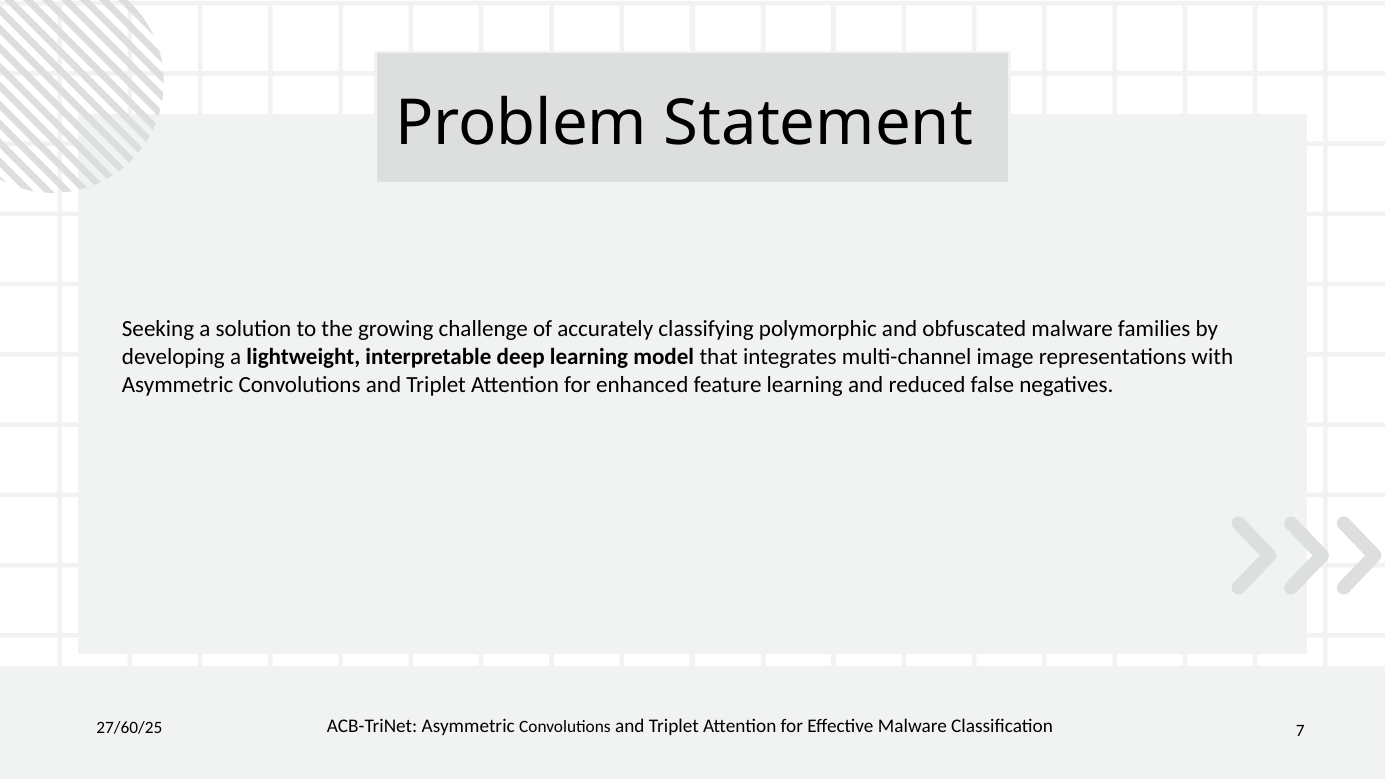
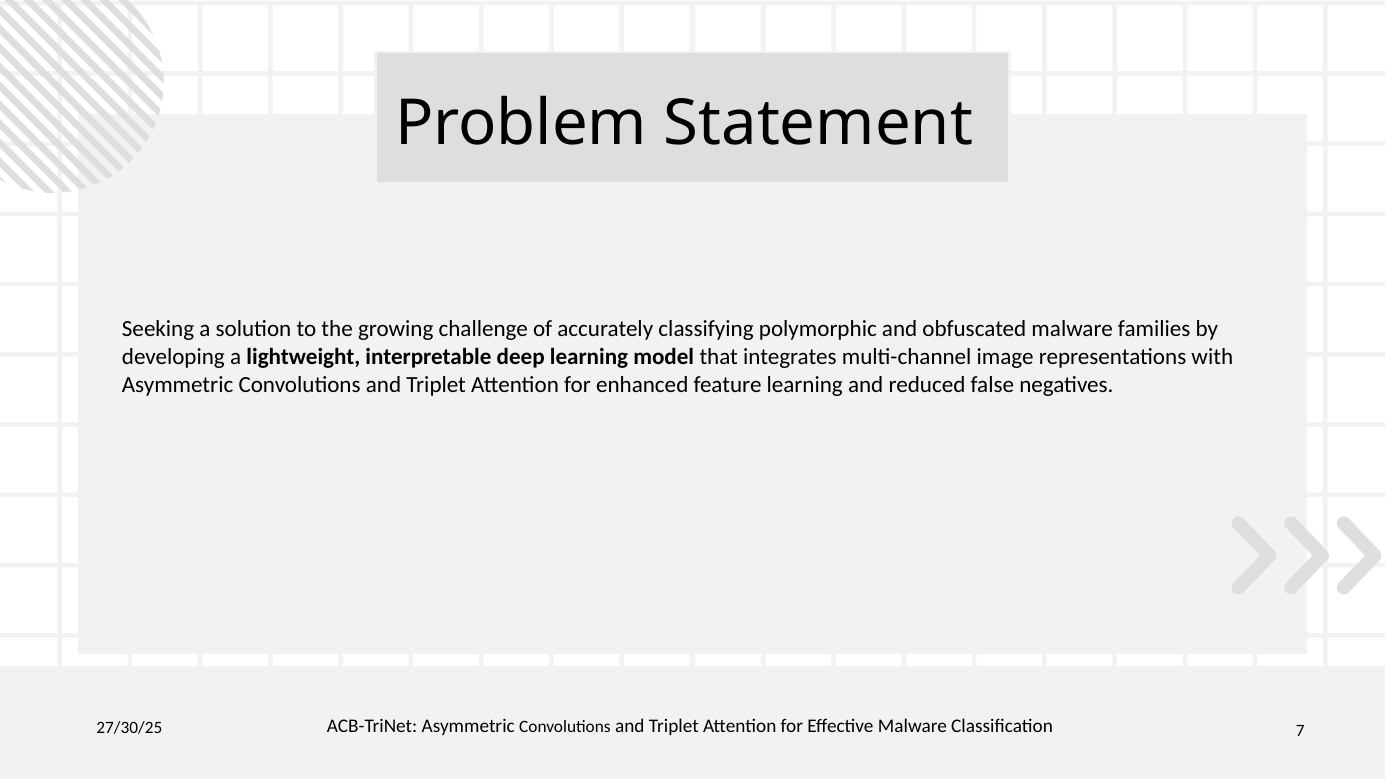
27/60/25: 27/60/25 -> 27/30/25
